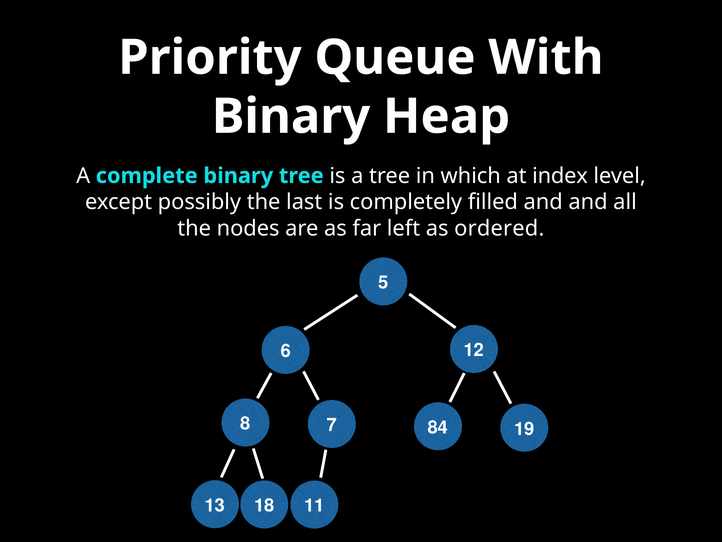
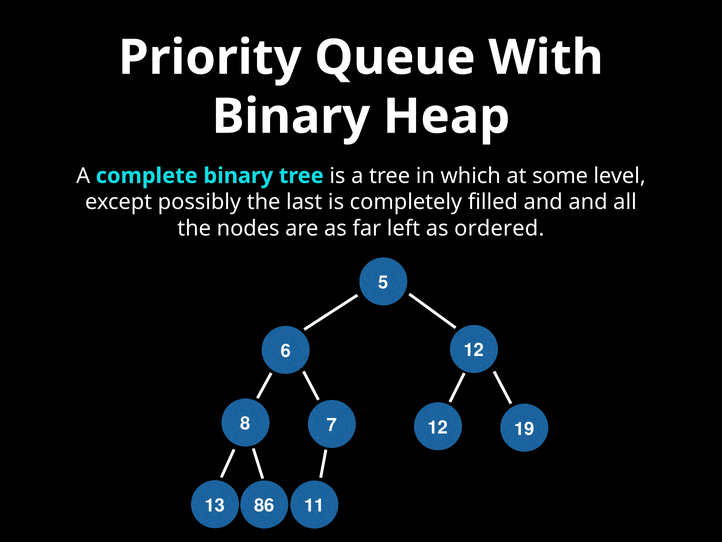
index: index -> some
84 at (438, 427): 84 -> 12
18: 18 -> 86
